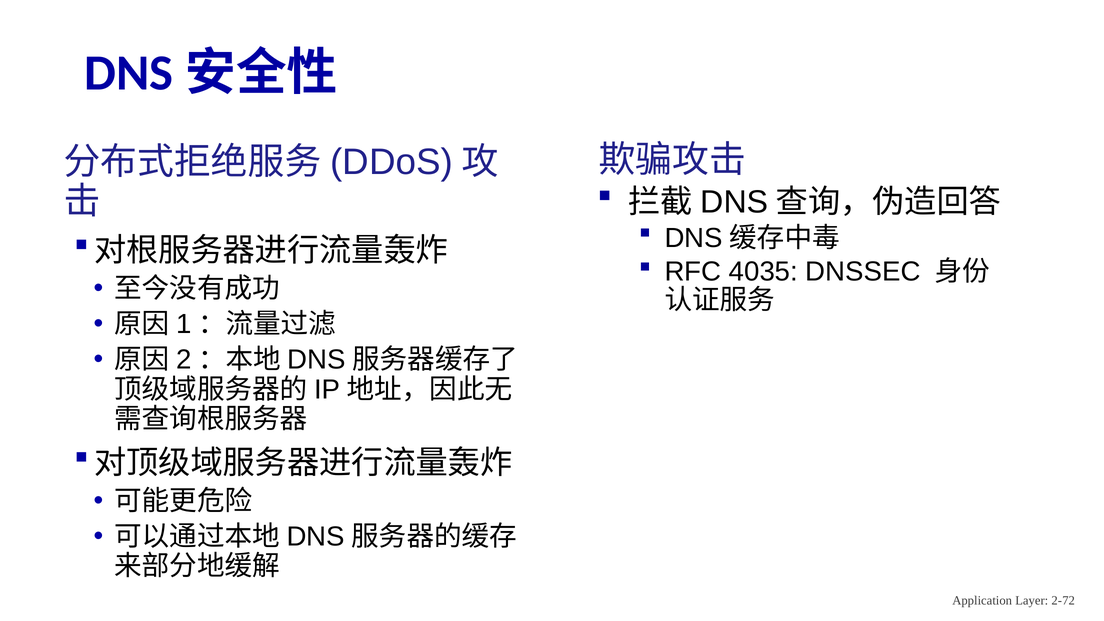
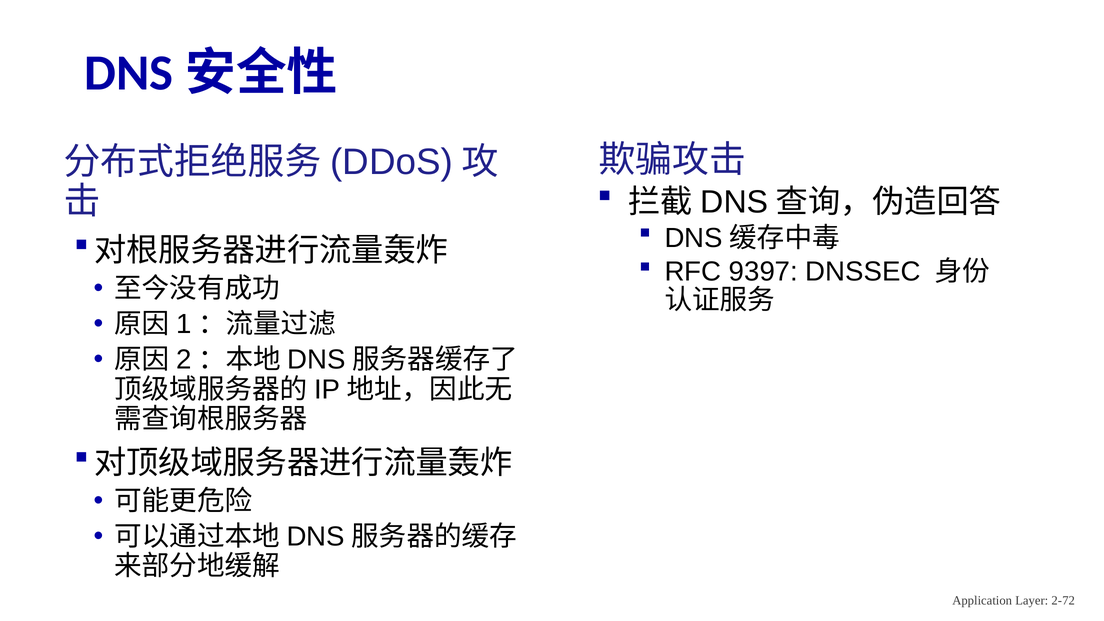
4035: 4035 -> 9397
